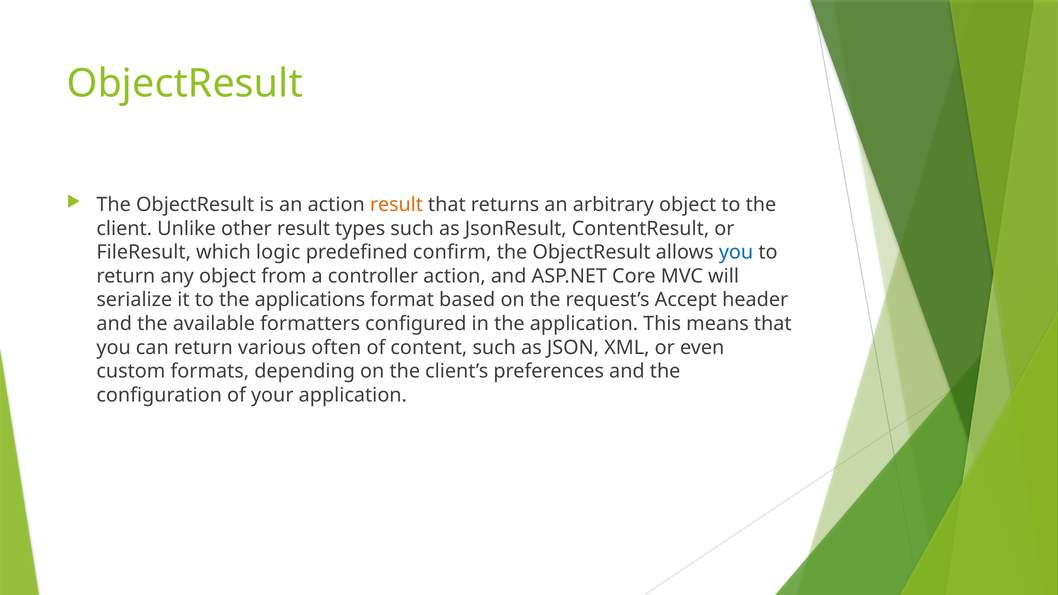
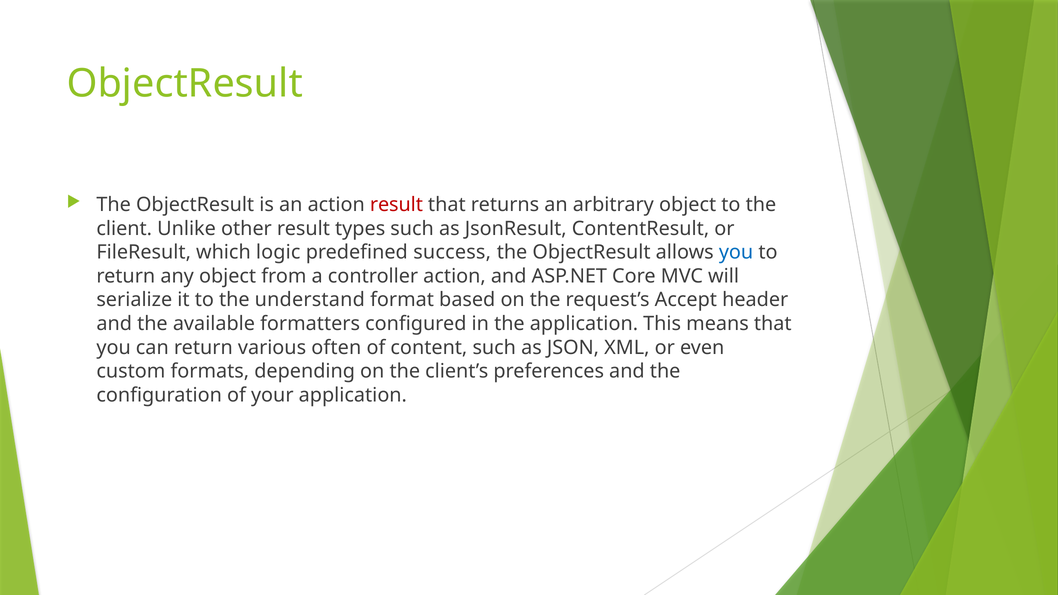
result at (396, 205) colour: orange -> red
confirm: confirm -> success
applications: applications -> understand
